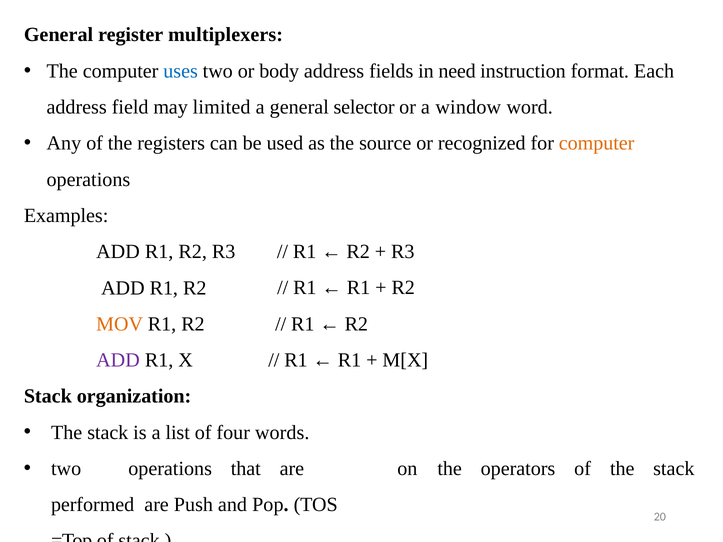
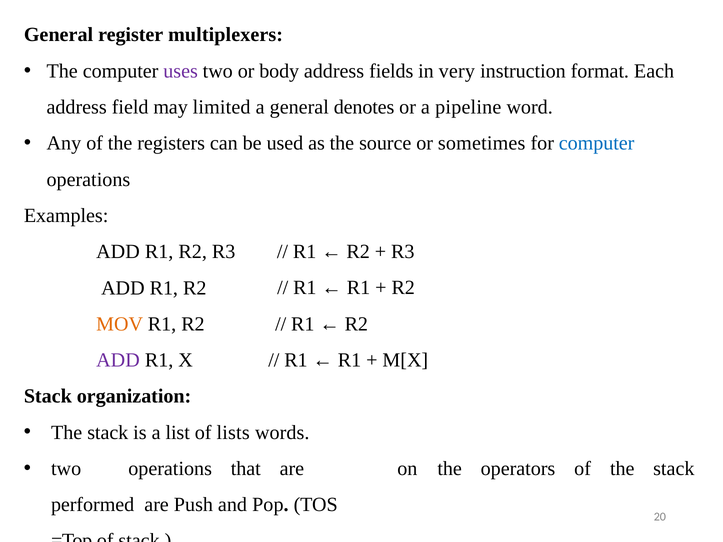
uses colour: blue -> purple
need: need -> very
selector: selector -> denotes
window: window -> pipeline
recognized: recognized -> sometimes
computer at (597, 143) colour: orange -> blue
four: four -> lists
